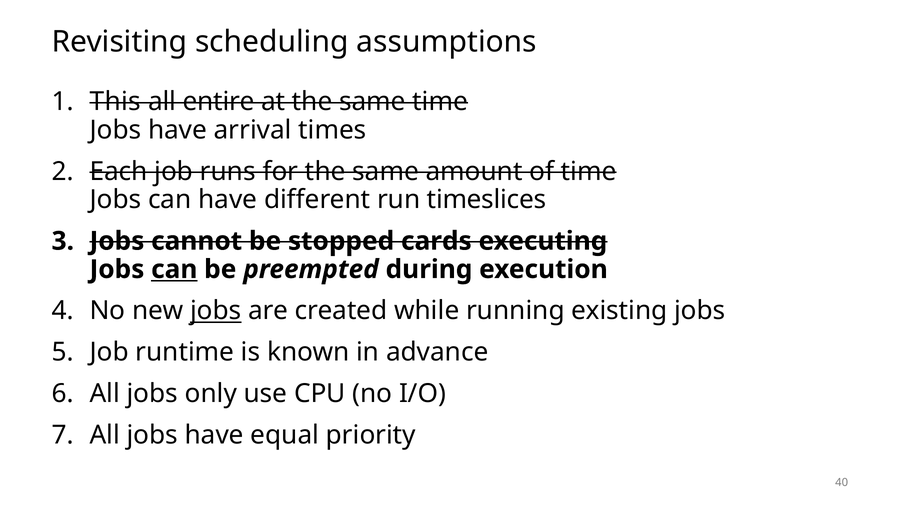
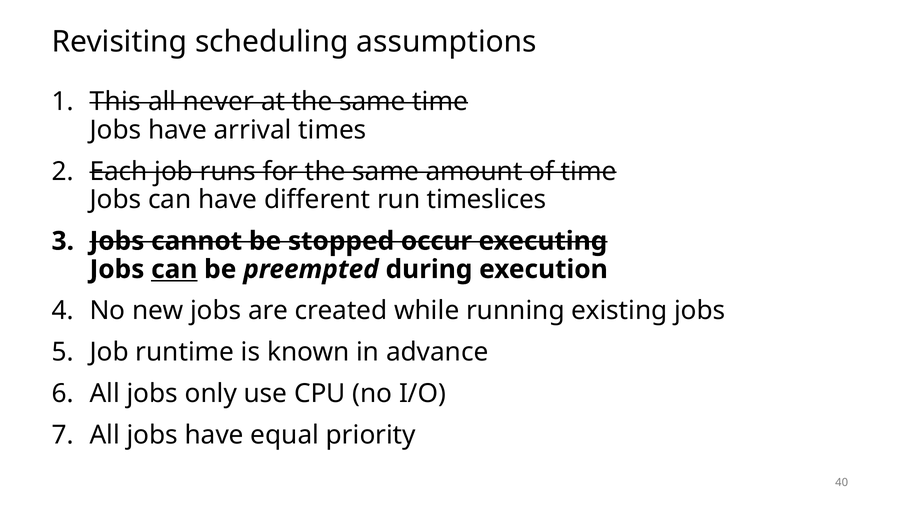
entire: entire -> never
cards: cards -> occur
jobs at (216, 311) underline: present -> none
